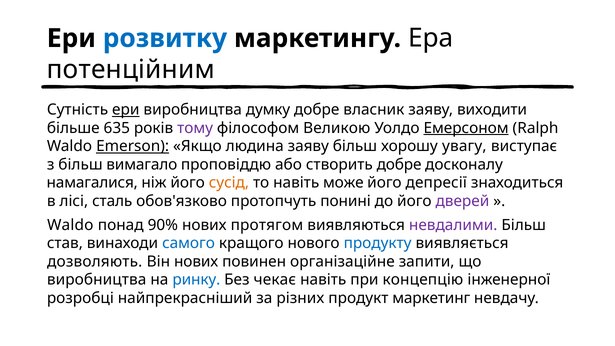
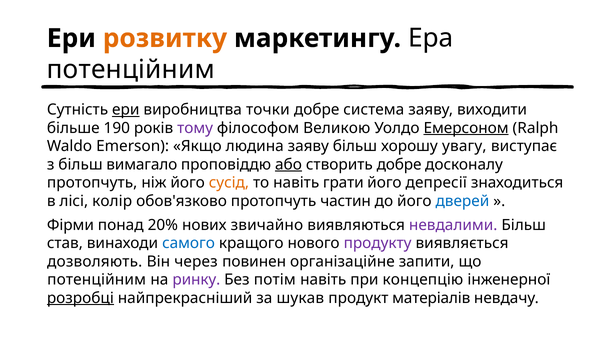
розвитку colour: blue -> orange
думку: думку -> точки
власник: власник -> система
635: 635 -> 190
Emerson underline: present -> none
або underline: none -> present
намагалися at (92, 183): намагалися -> протопчуть
може: може -> грати
сталь: сталь -> колір
понині: понині -> частин
дверей colour: purple -> blue
Waldo at (70, 225): Waldo -> Фірми
90%: 90% -> 20%
протягом: протягом -> звичайно
продукту colour: blue -> purple
Він нових: нових -> через
виробництва at (97, 280): виробництва -> потенційним
ринку colour: blue -> purple
чекає: чекає -> потім
розробці underline: none -> present
різних: різних -> шукав
маркетинг: маркетинг -> матеріалів
